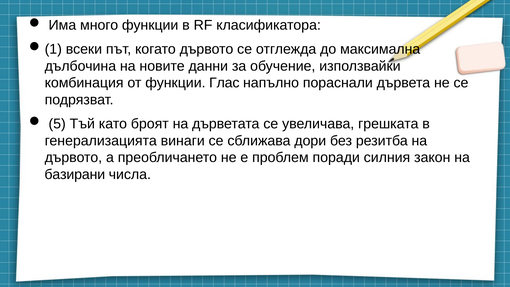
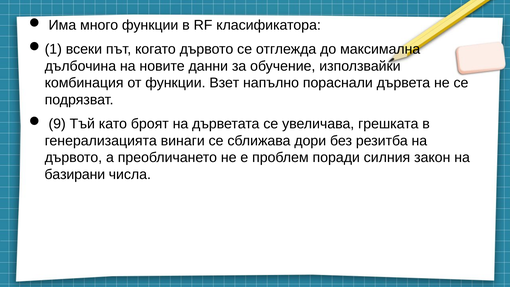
Глас: Глас -> Взет
5: 5 -> 9
